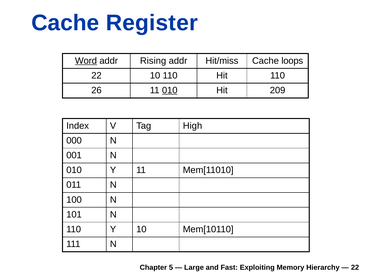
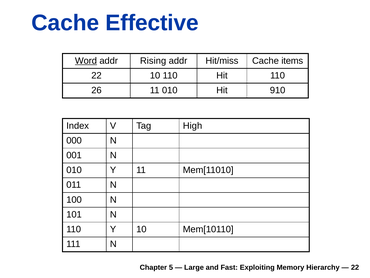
Register: Register -> Effective
loops: loops -> items
010 at (170, 90) underline: present -> none
209: 209 -> 910
